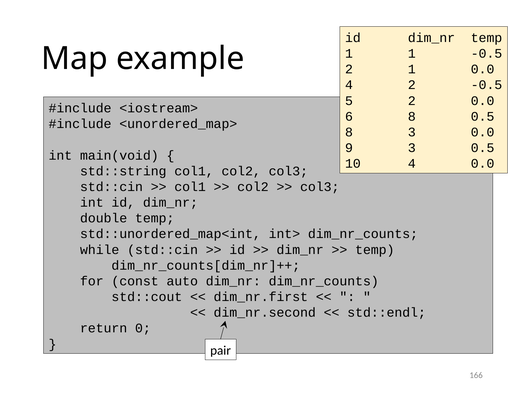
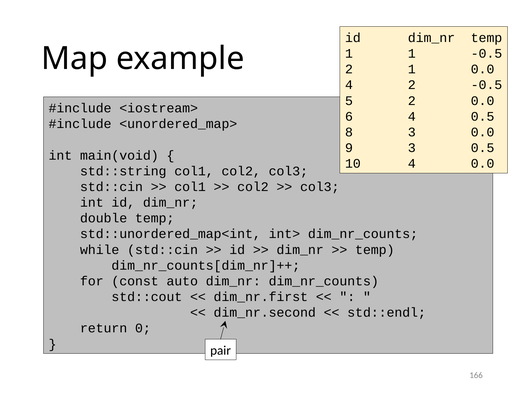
6 8: 8 -> 4
